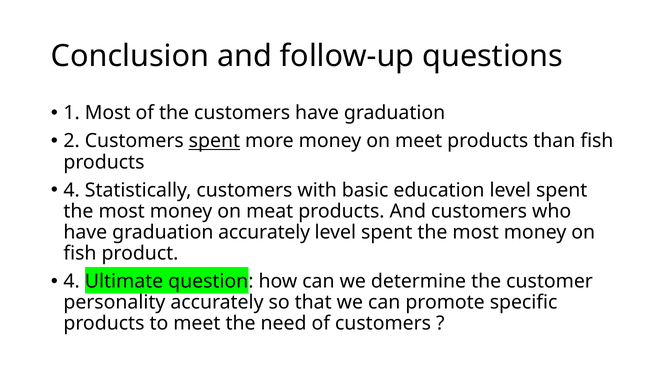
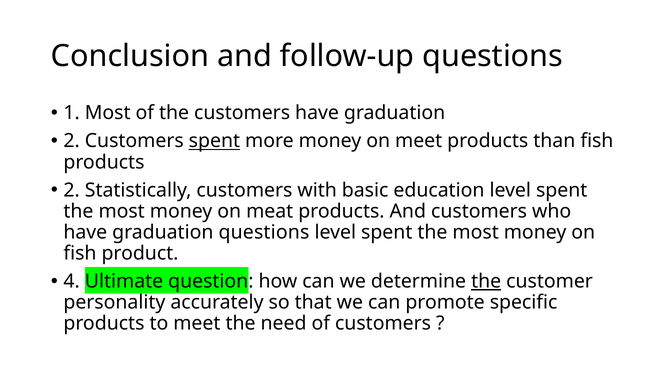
4 at (72, 190): 4 -> 2
graduation accurately: accurately -> questions
the at (486, 281) underline: none -> present
